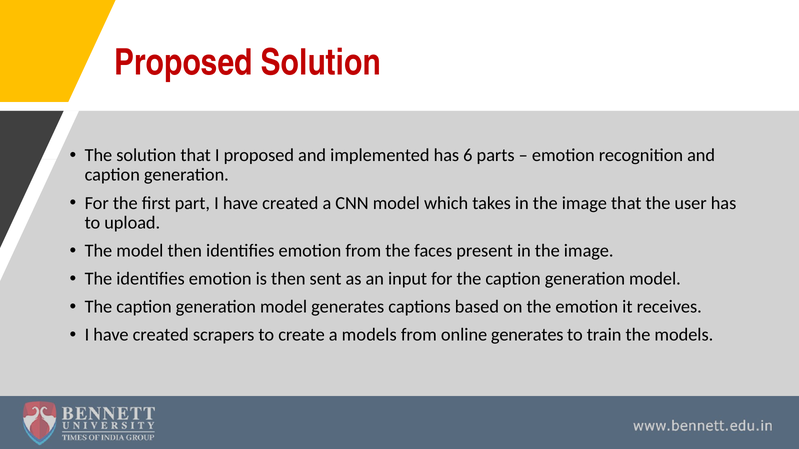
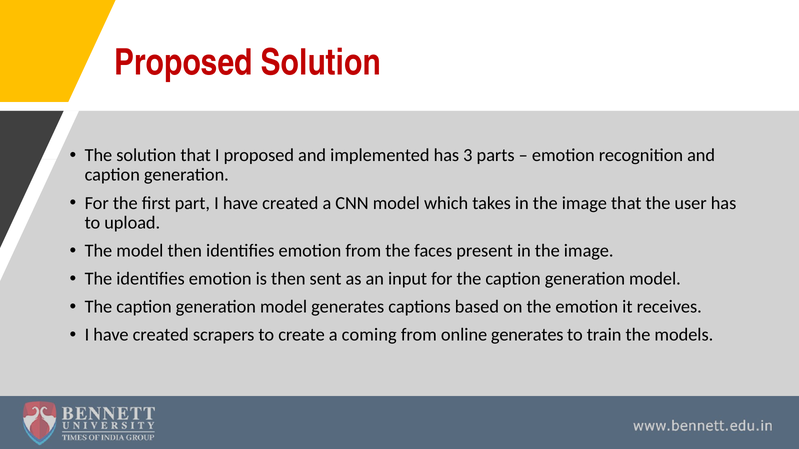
6: 6 -> 3
a models: models -> coming
